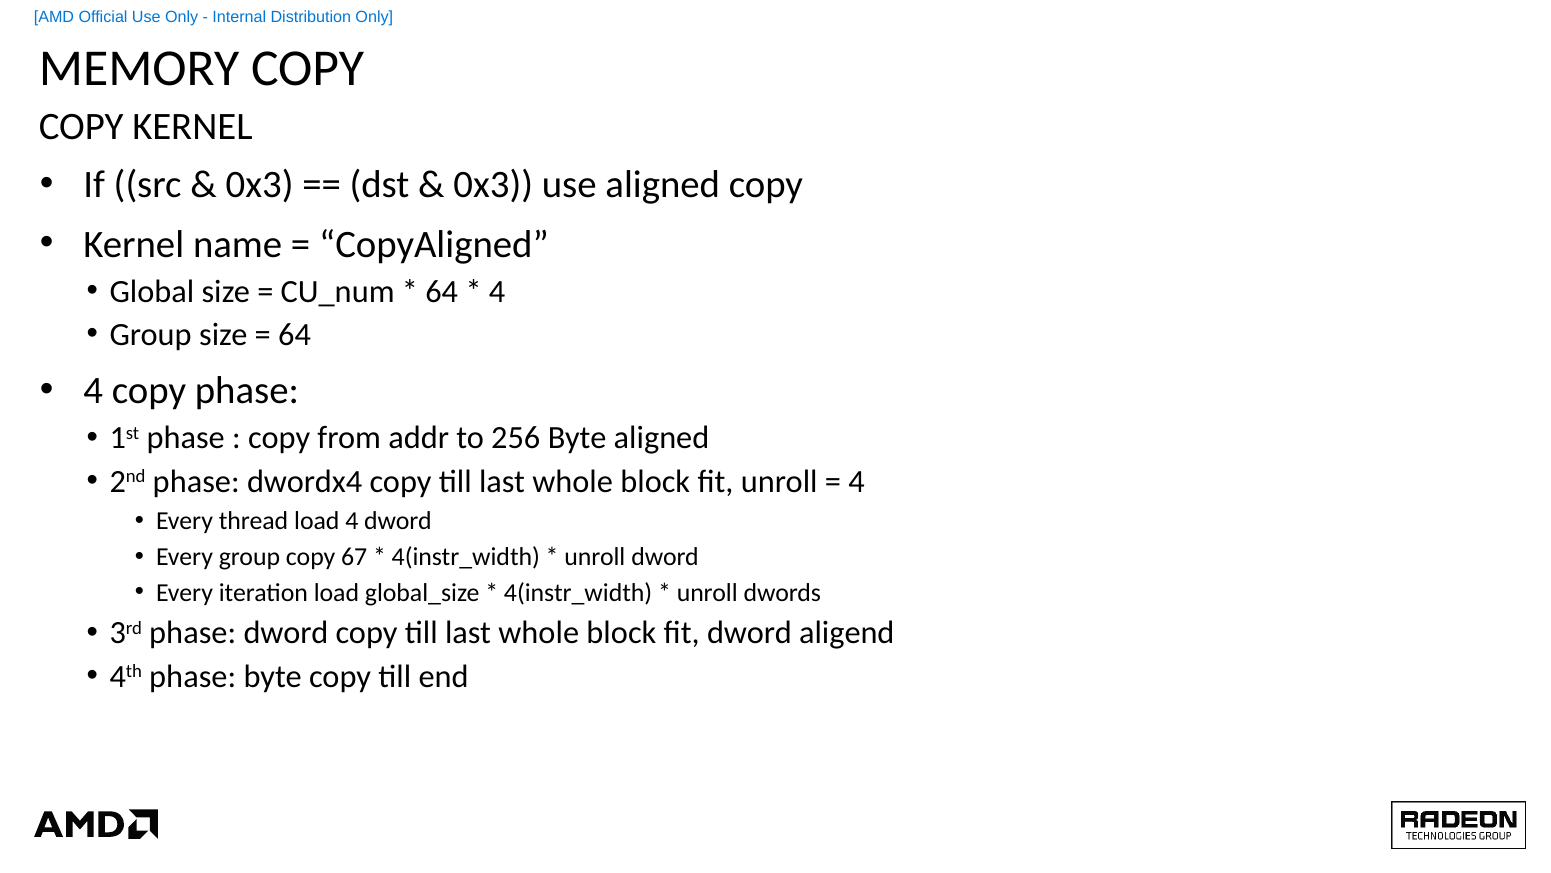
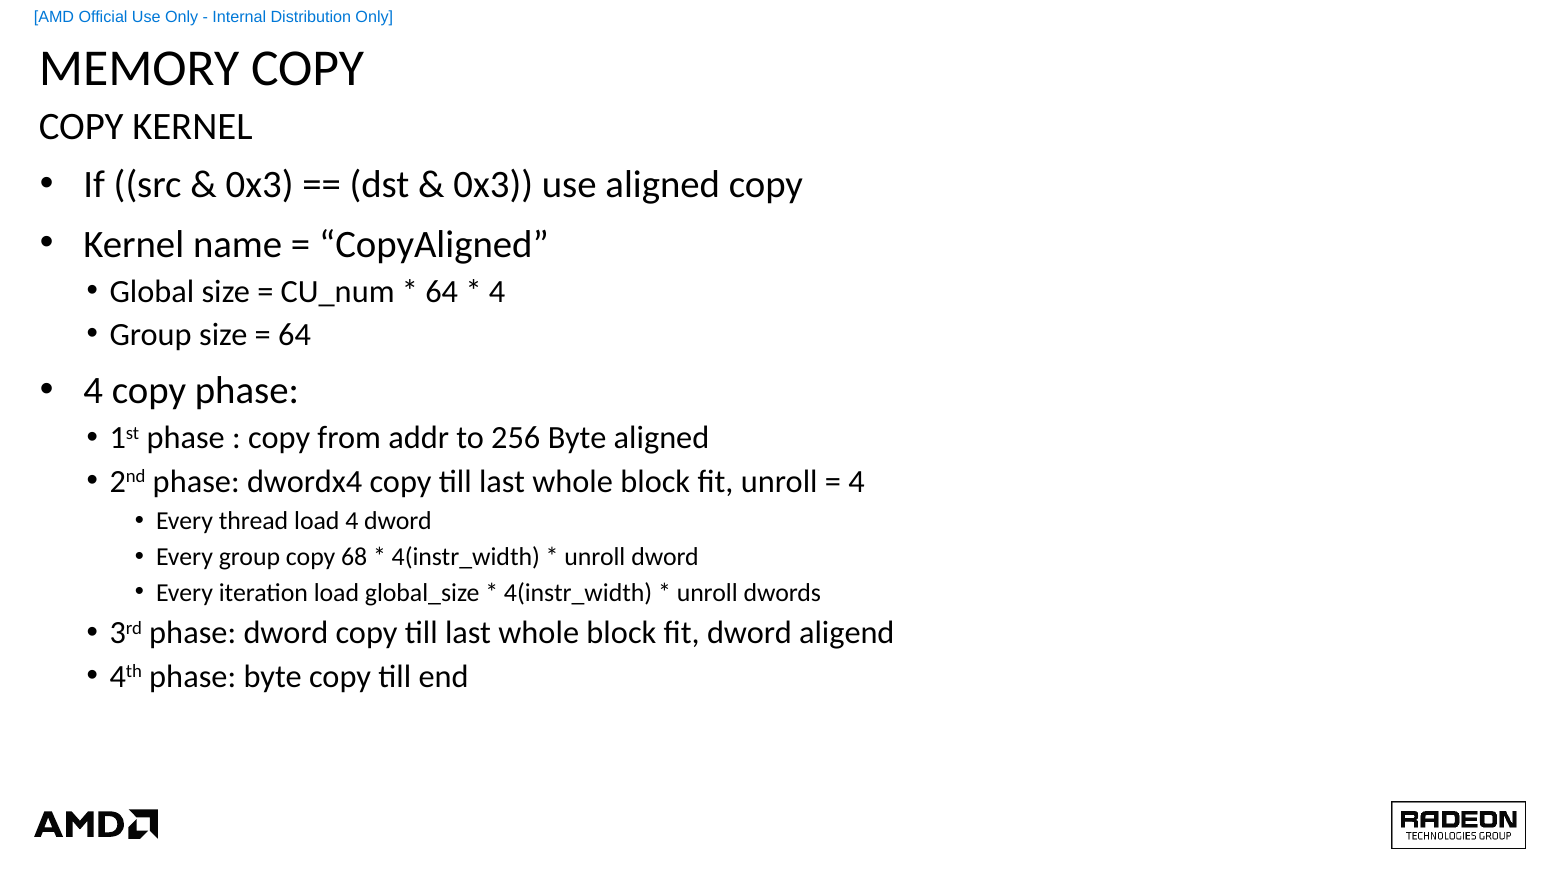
67: 67 -> 68
